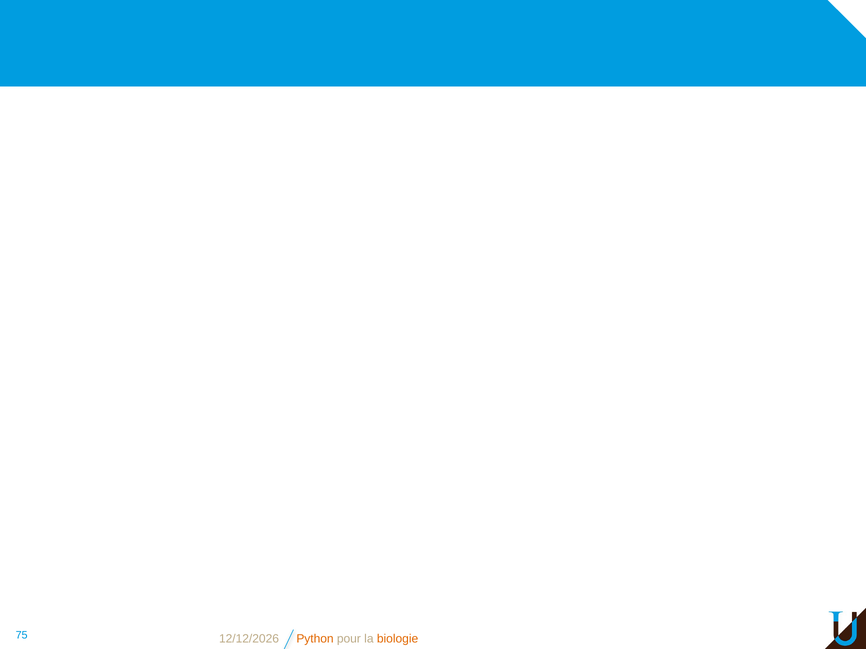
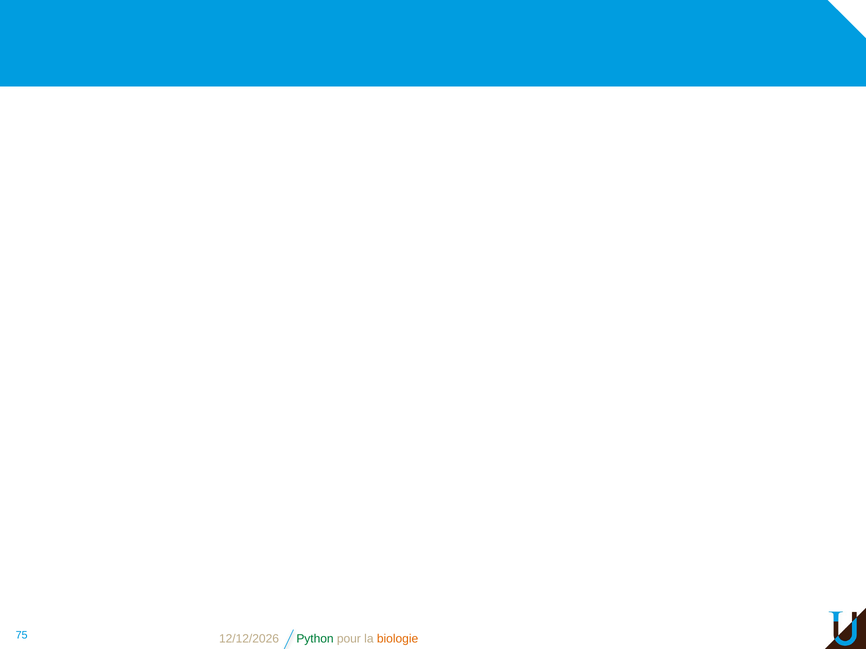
Python colour: orange -> green
